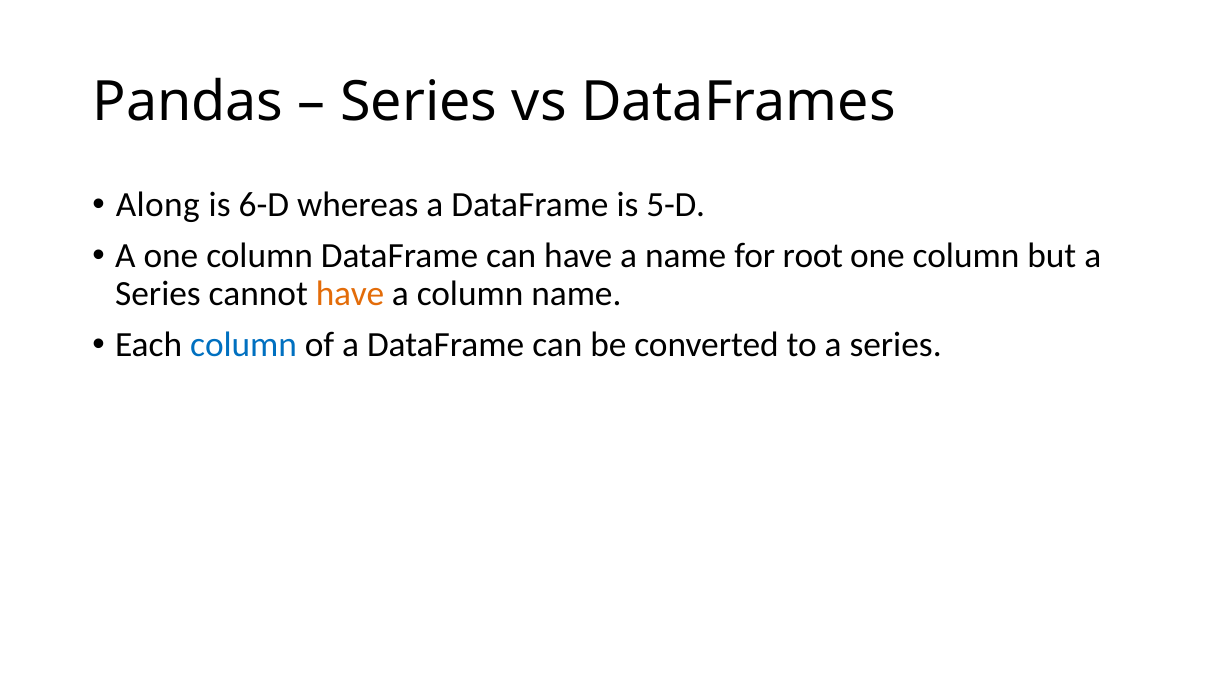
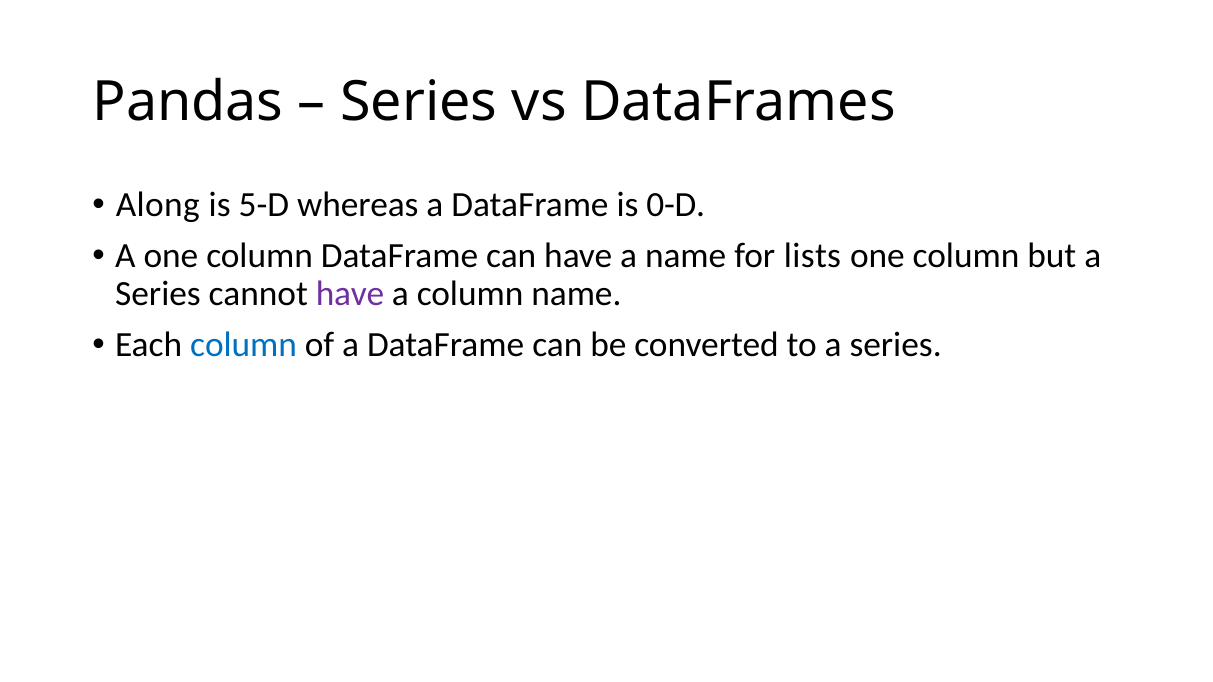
6-D: 6-D -> 5-D
5-D: 5-D -> 0-D
root: root -> lists
have at (350, 294) colour: orange -> purple
